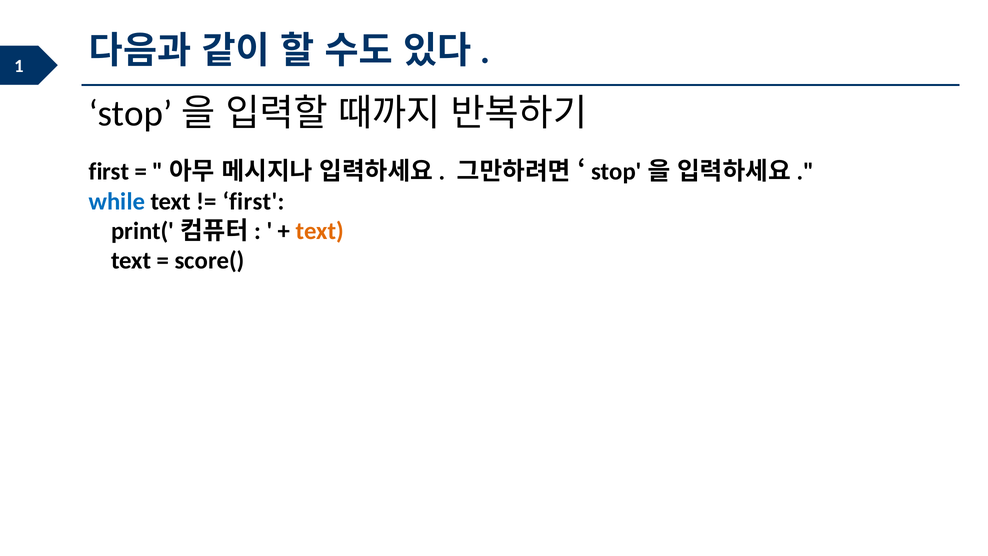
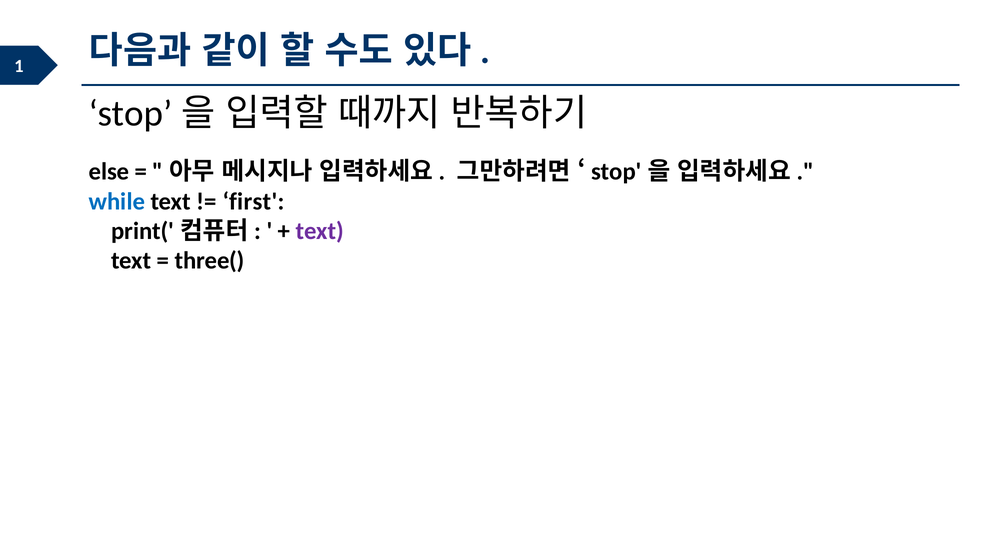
first at (109, 172): first -> else
text at (320, 231) colour: orange -> purple
score(: score( -> three(
